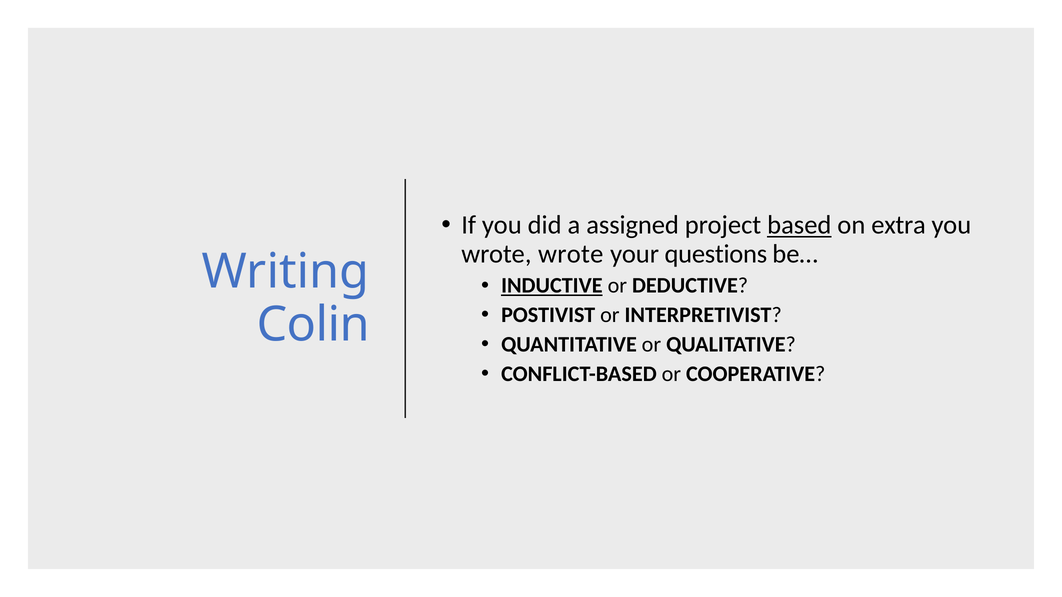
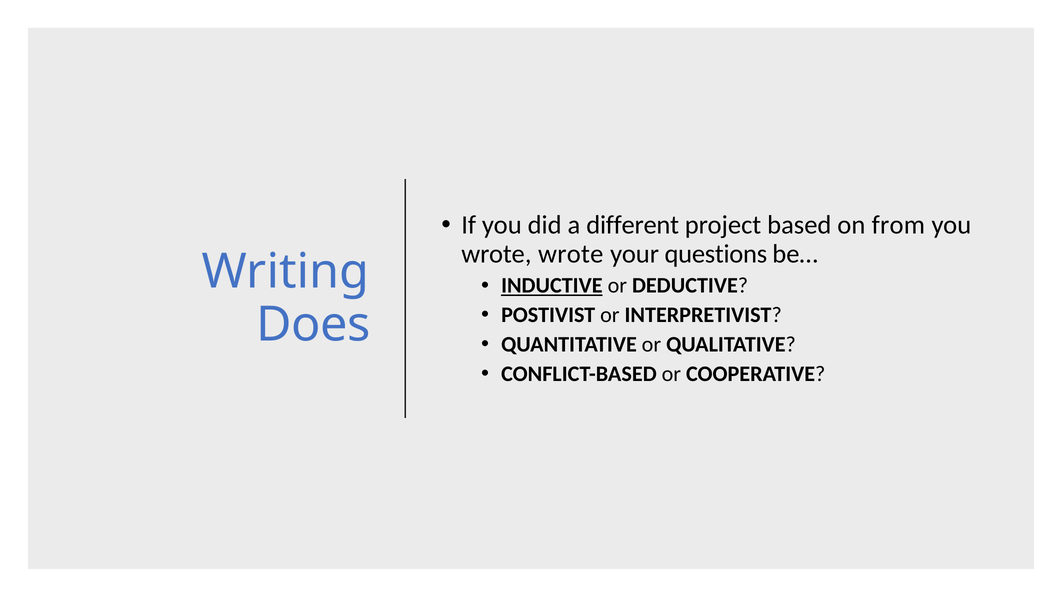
assigned: assigned -> different
based underline: present -> none
extra: extra -> from
Colin: Colin -> Does
